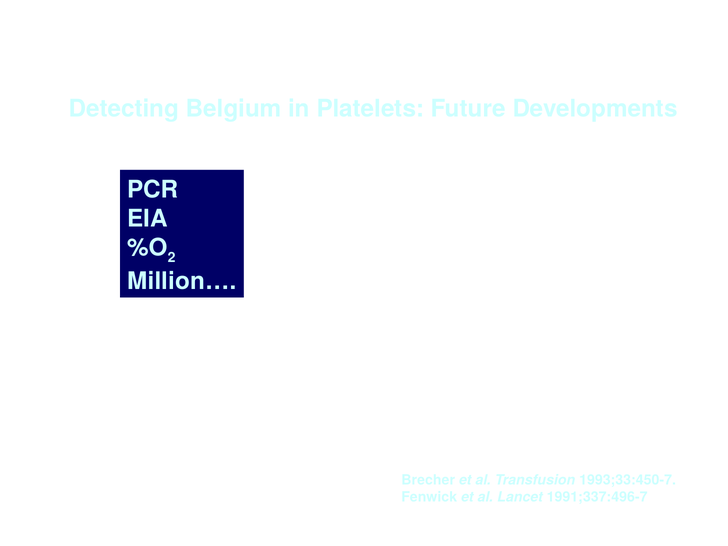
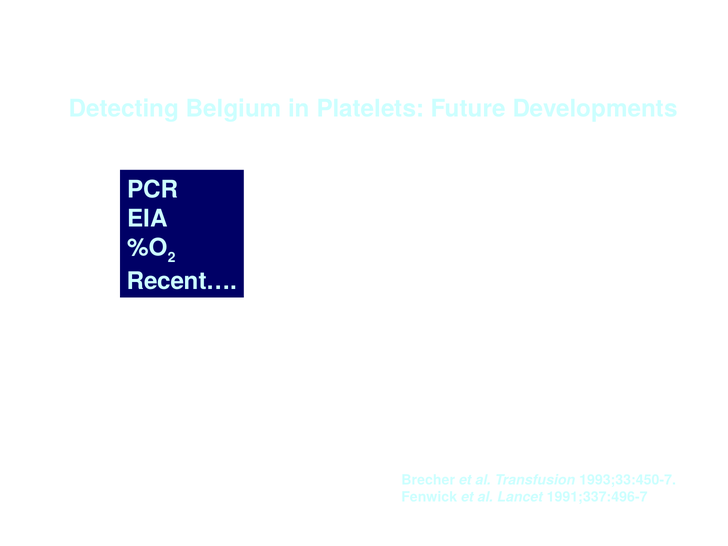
Million…: Million… -> Recent…
